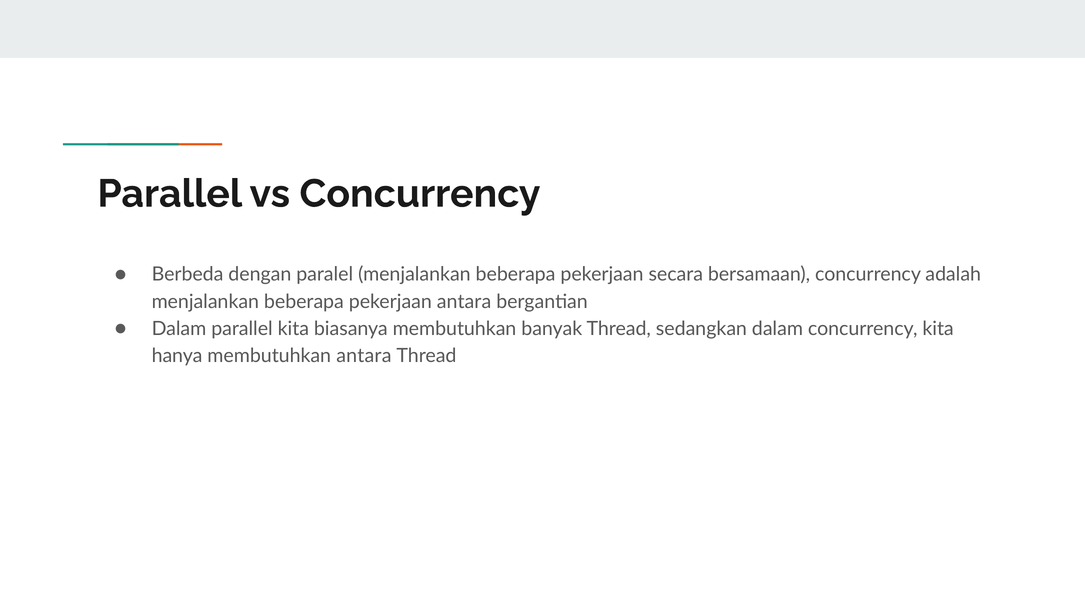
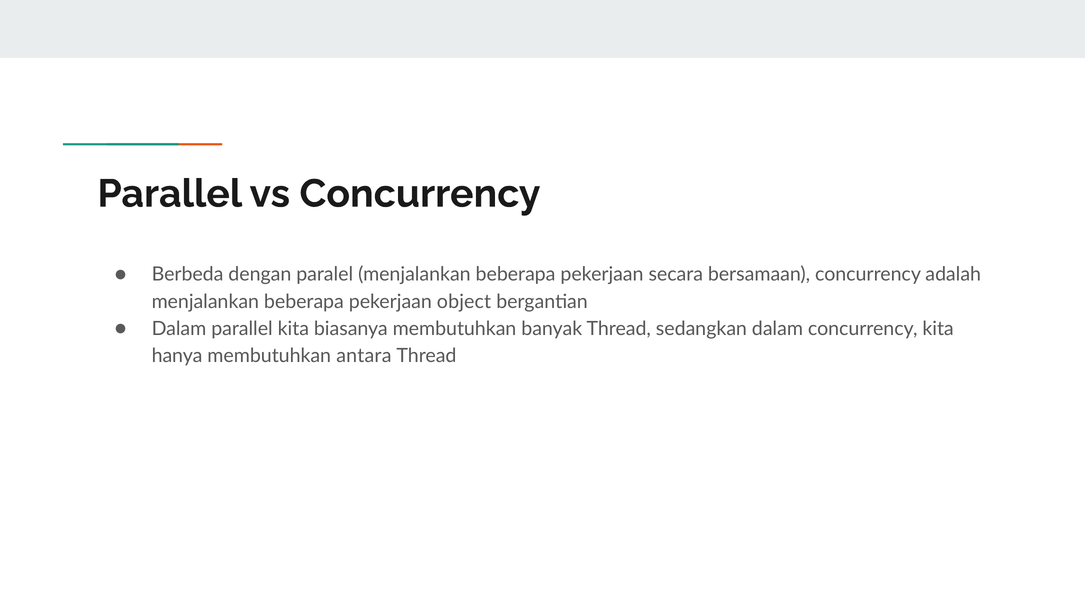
pekerjaan antara: antara -> object
